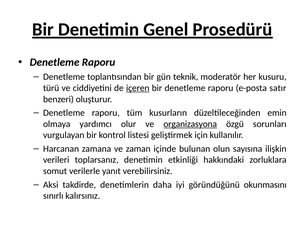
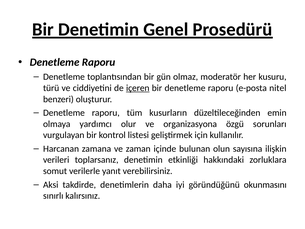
teknik: teknik -> olmaz
satır: satır -> nitel
organizasyona underline: present -> none
